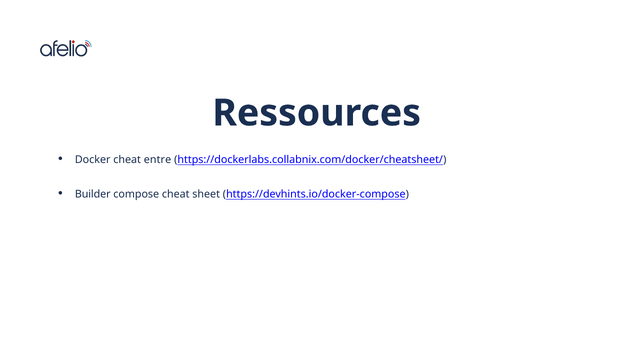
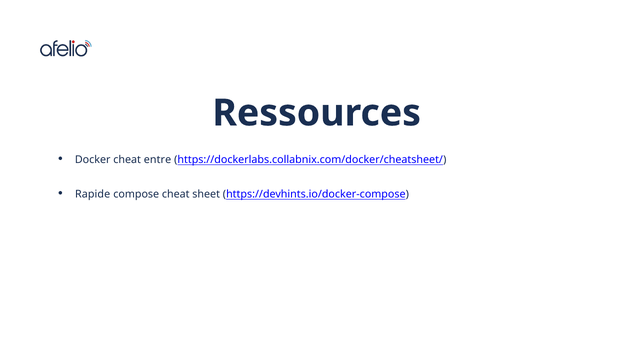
Builder: Builder -> Rapide
